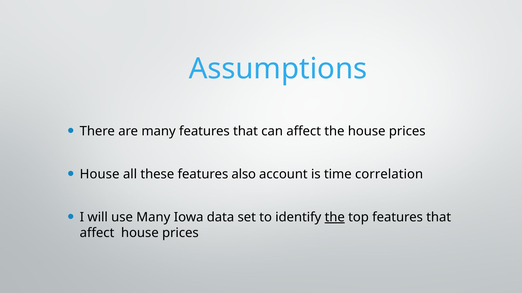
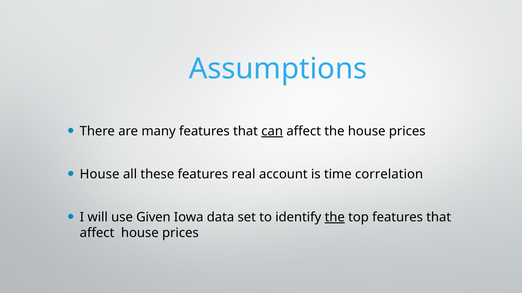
can underline: none -> present
also: also -> real
use Many: Many -> Given
